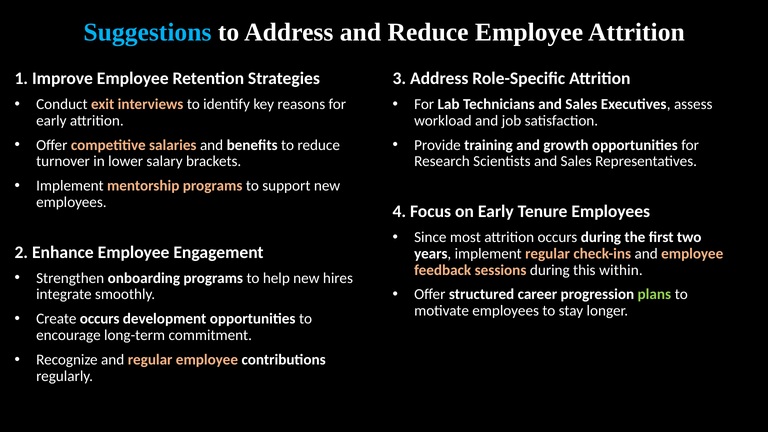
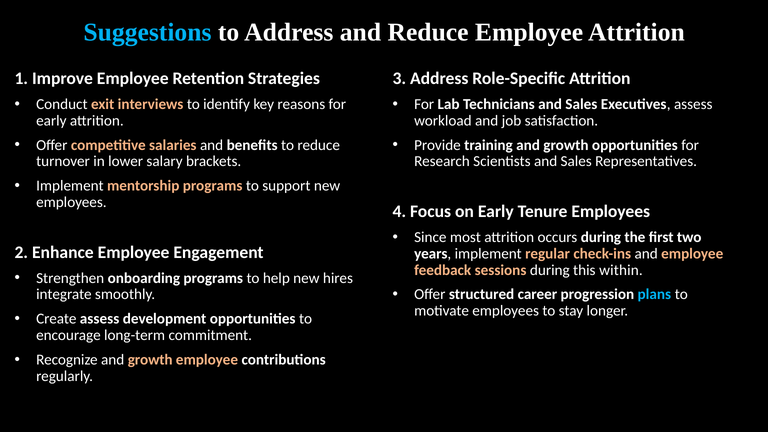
plans colour: light green -> light blue
Create occurs: occurs -> assess
Recognize and regular: regular -> growth
